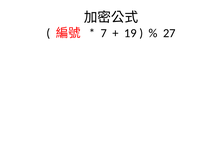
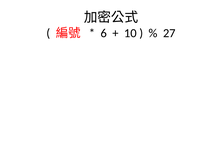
7: 7 -> 6
19: 19 -> 10
